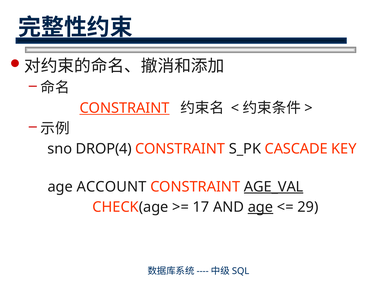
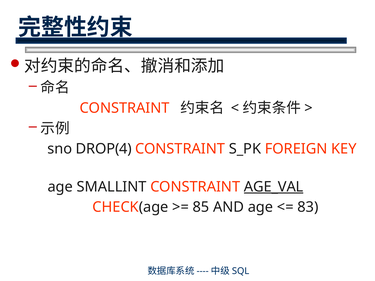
CONSTRAINT at (124, 108) underline: present -> none
CASCADE: CASCADE -> FOREIGN
ACCOUNT: ACCOUNT -> SMALLINT
17: 17 -> 85
age at (260, 207) underline: present -> none
29: 29 -> 83
